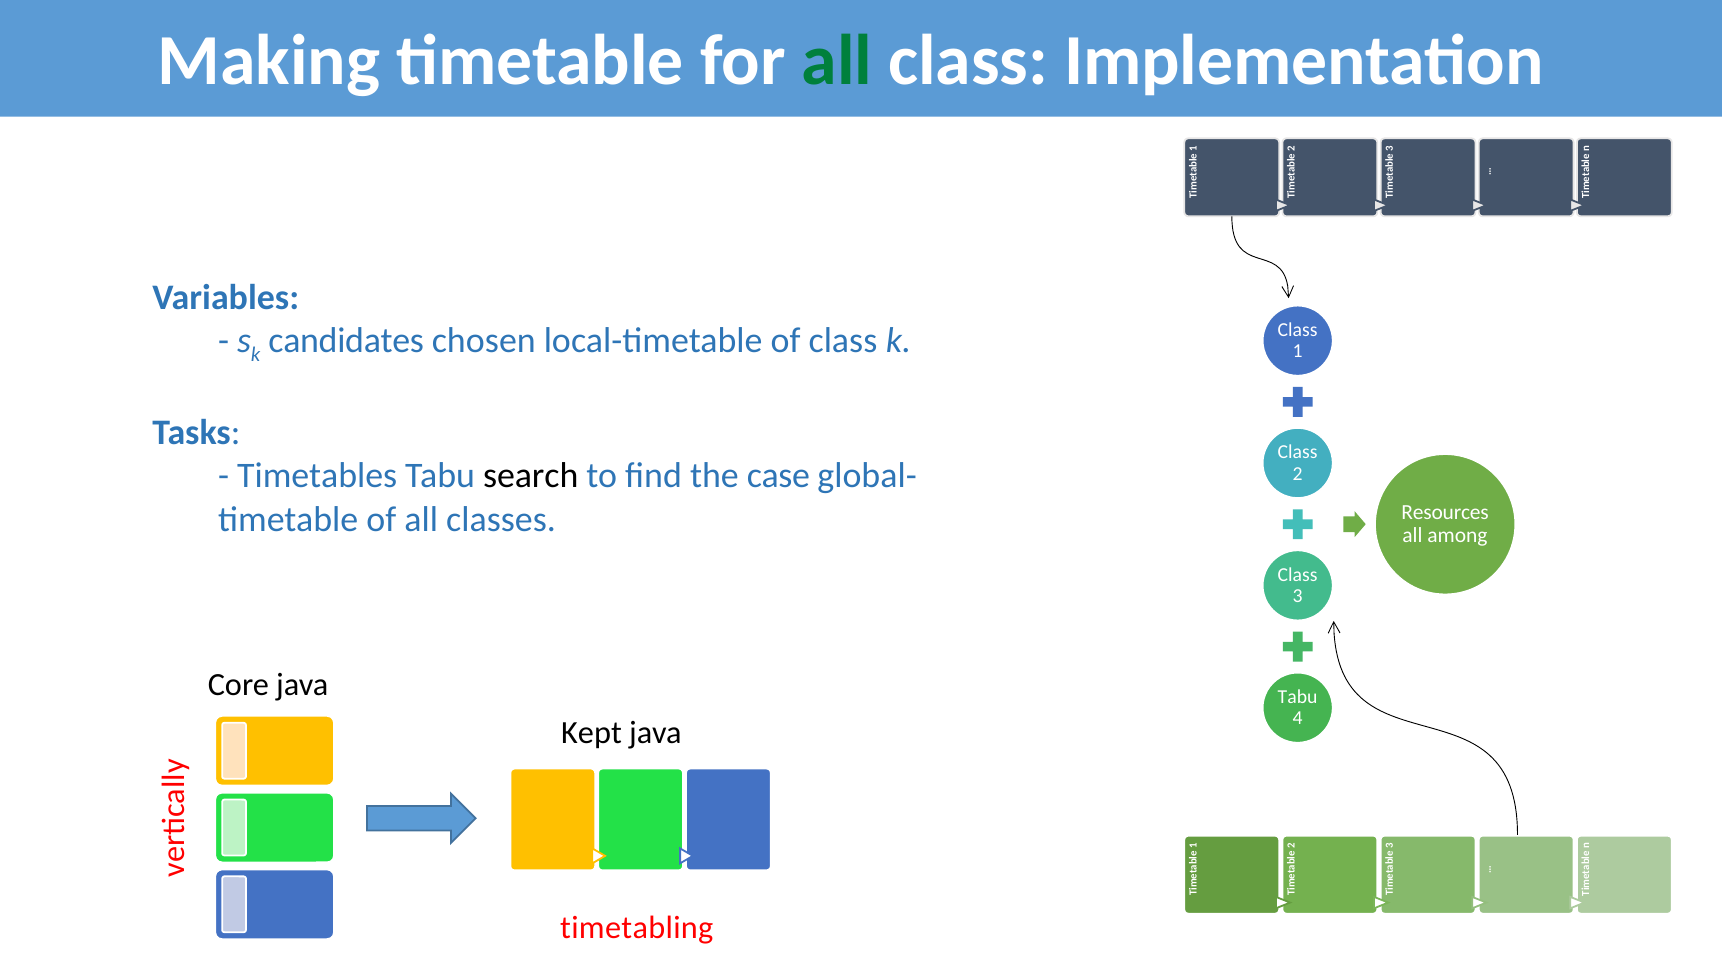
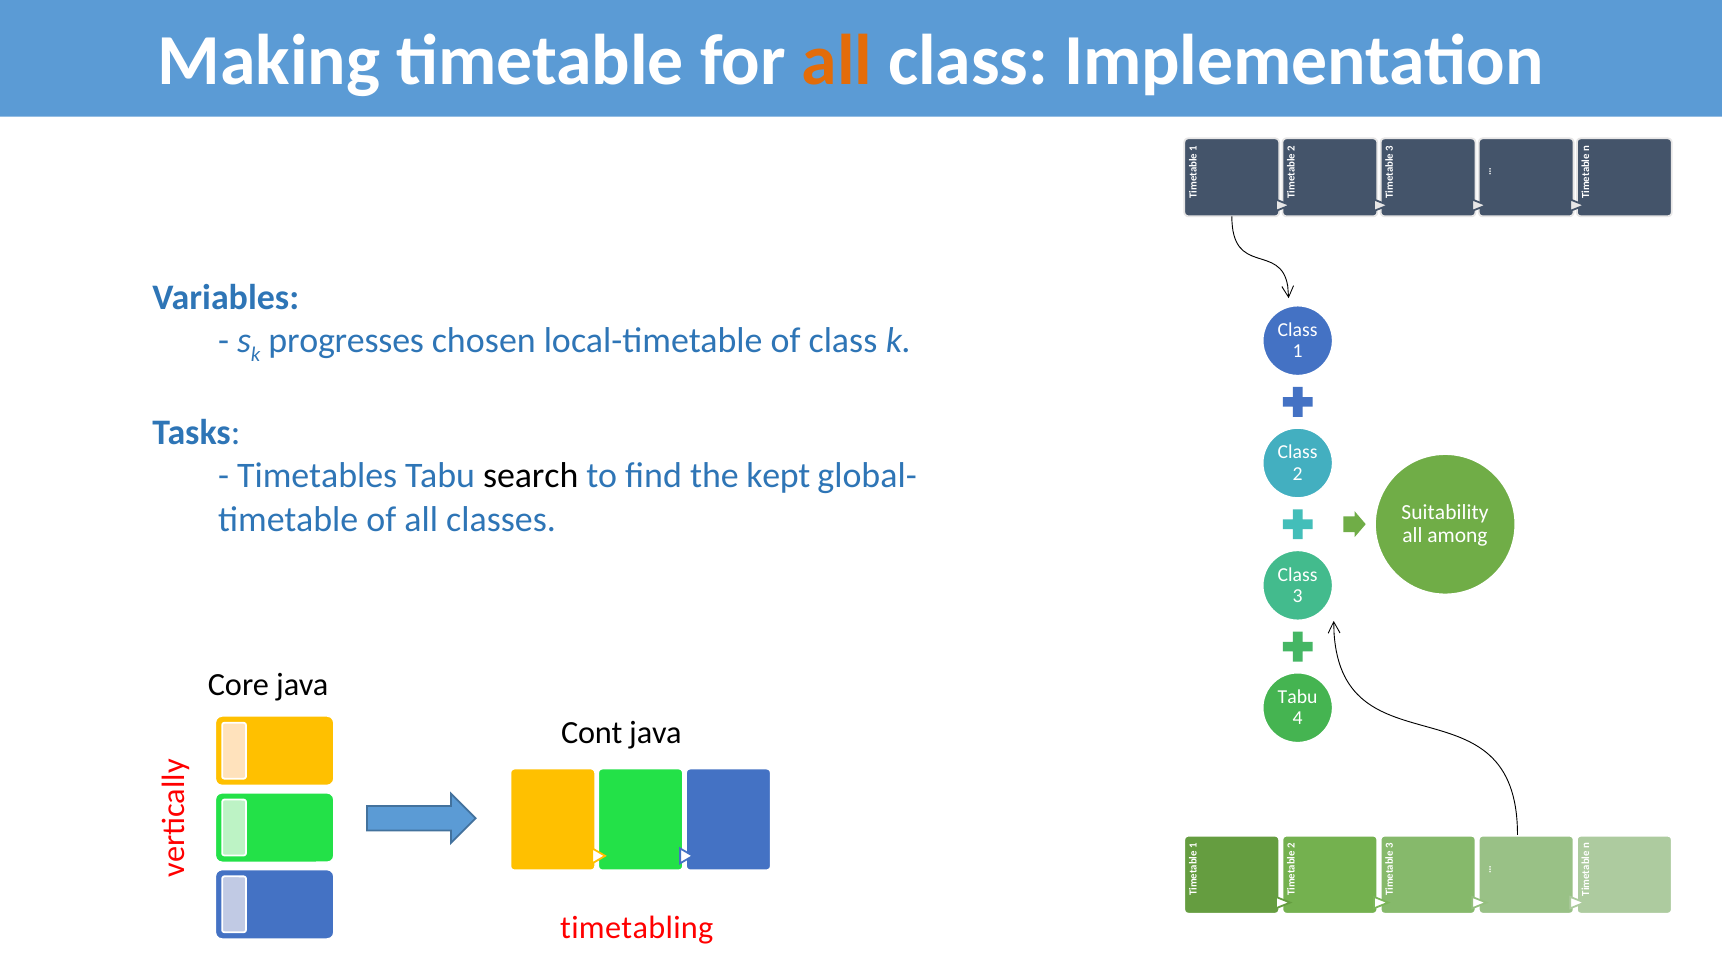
all at (837, 61) colour: green -> orange
candidates: candidates -> progresses
case: case -> kept
Resources: Resources -> Suitability
Kept: Kept -> Cont
